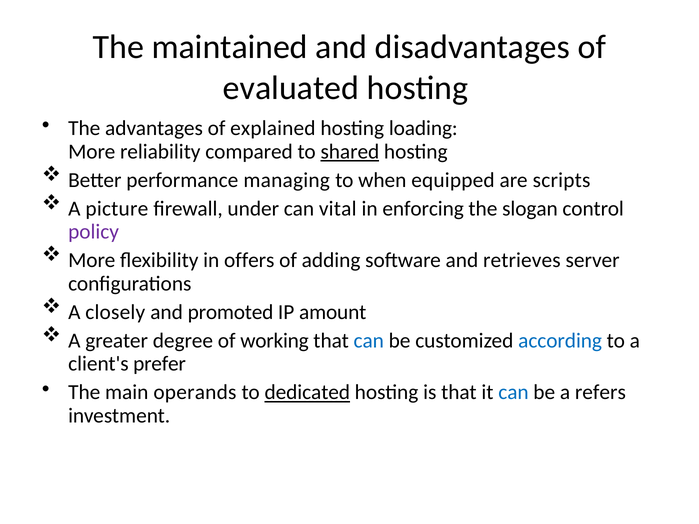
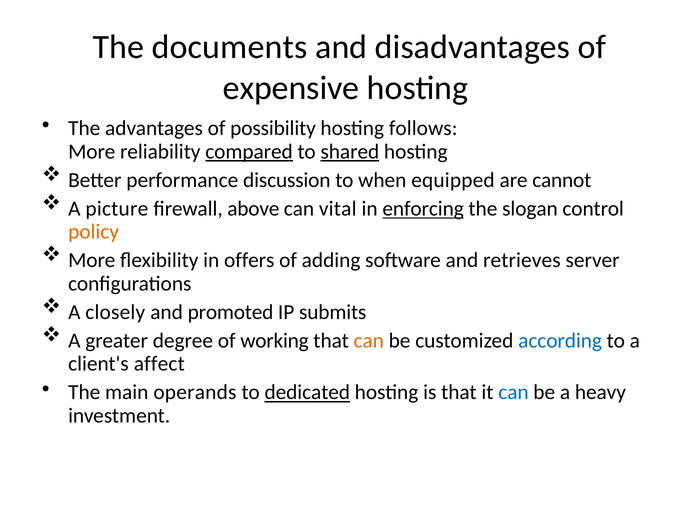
maintained: maintained -> documents
evaluated: evaluated -> expensive
explained: explained -> possibility
loading: loading -> follows
compared underline: none -> present
managing: managing -> discussion
scripts: scripts -> cannot
under: under -> above
enforcing underline: none -> present
policy colour: purple -> orange
amount: amount -> submits
can at (369, 341) colour: blue -> orange
prefer: prefer -> affect
refers: refers -> heavy
